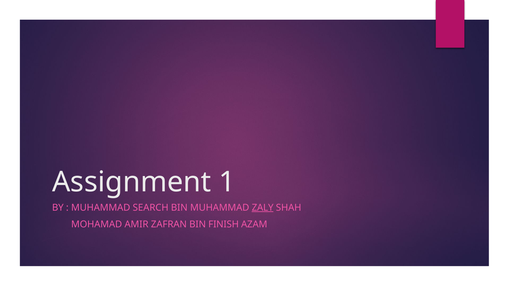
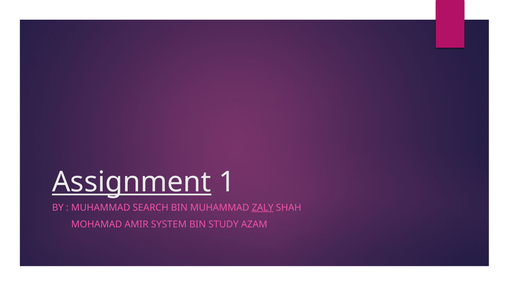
Assignment underline: none -> present
ZAFRAN: ZAFRAN -> SYSTEM
FINISH: FINISH -> STUDY
